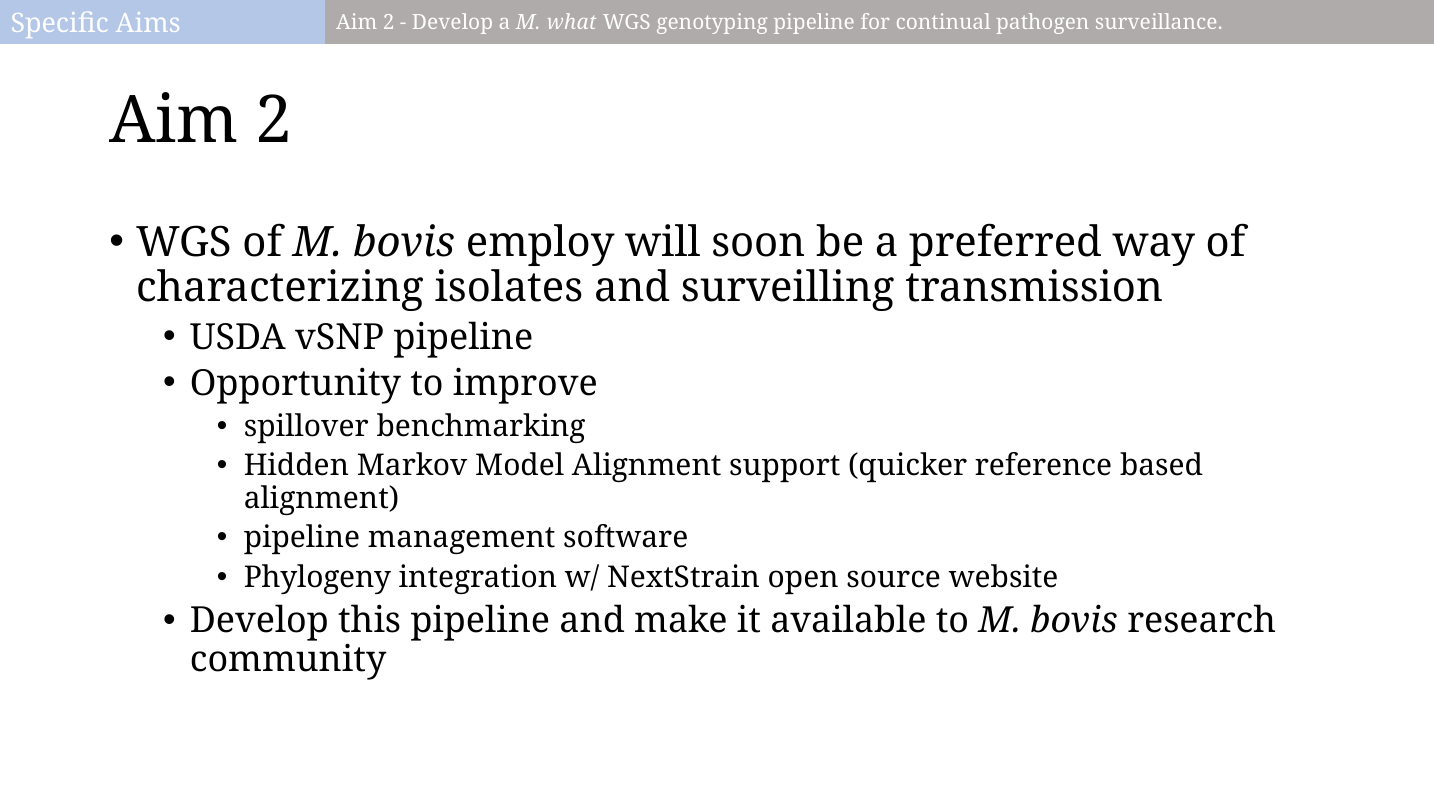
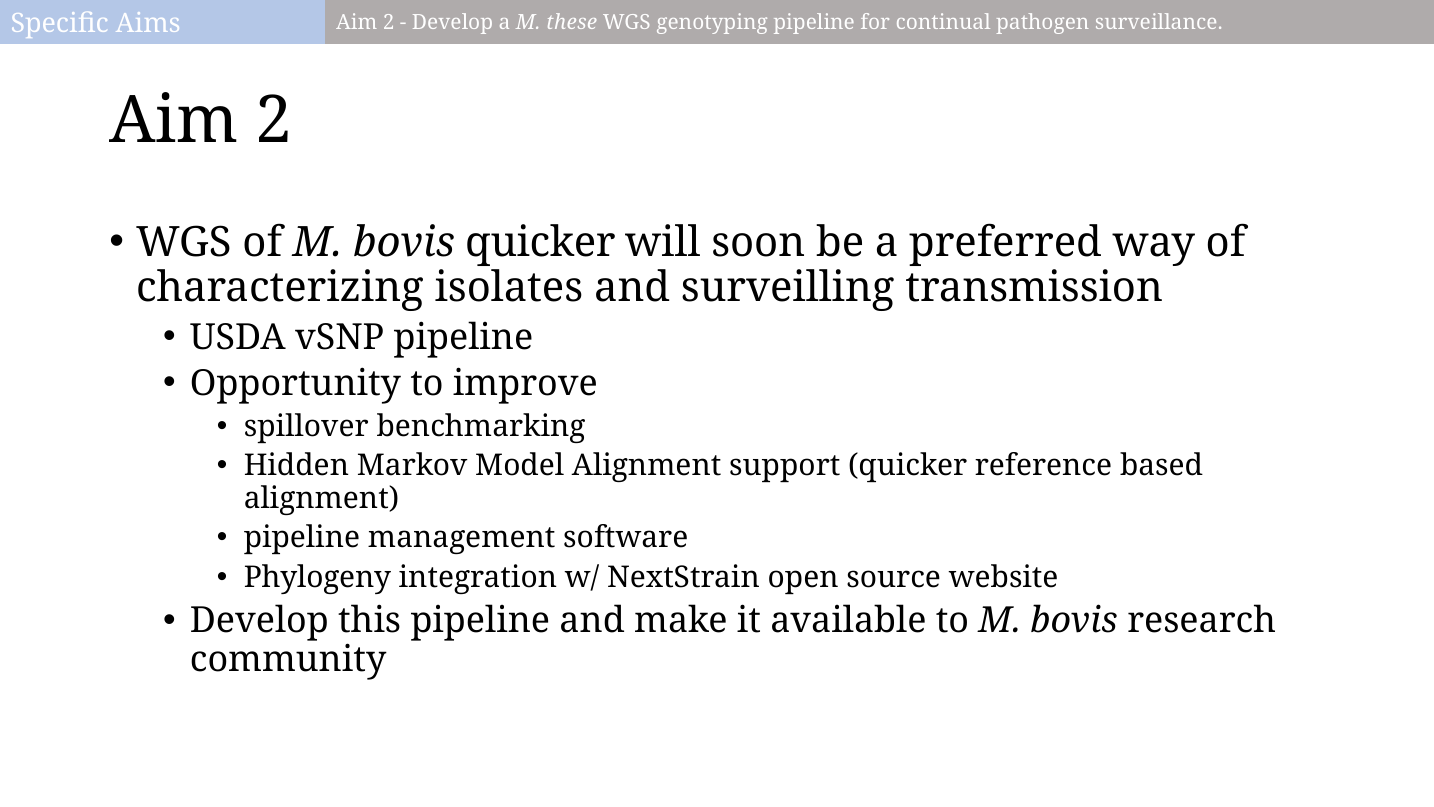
what: what -> these
bovis employ: employ -> quicker
